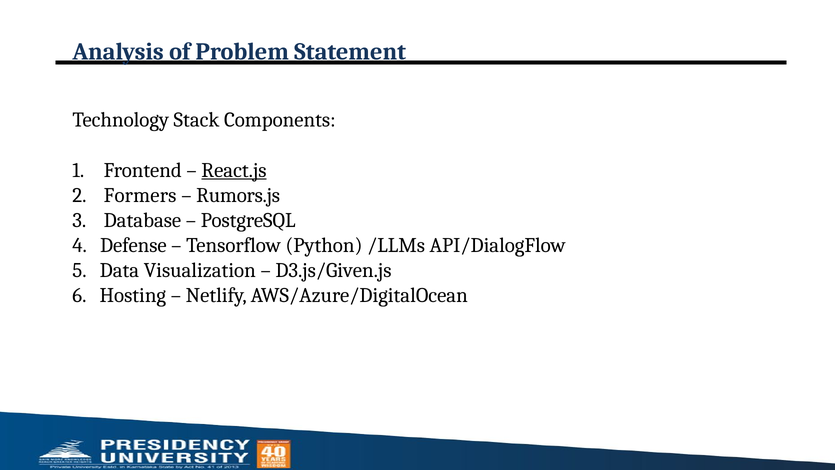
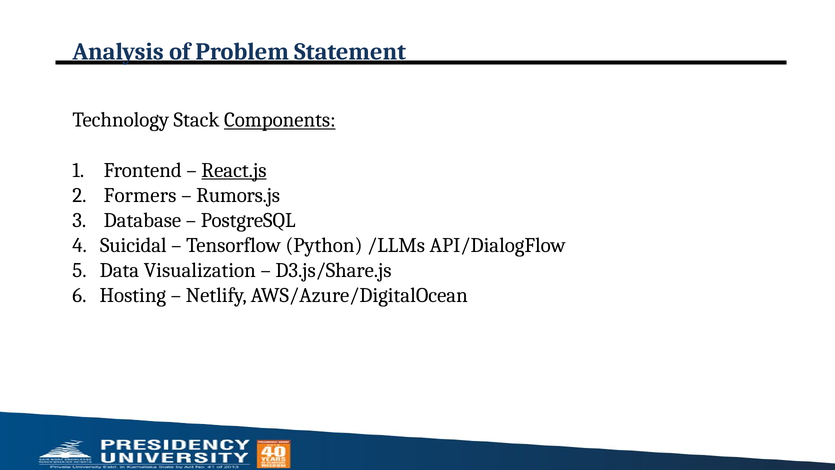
Components underline: none -> present
Defense: Defense -> Suicidal
D3.js/Given.js: D3.js/Given.js -> D3.js/Share.js
